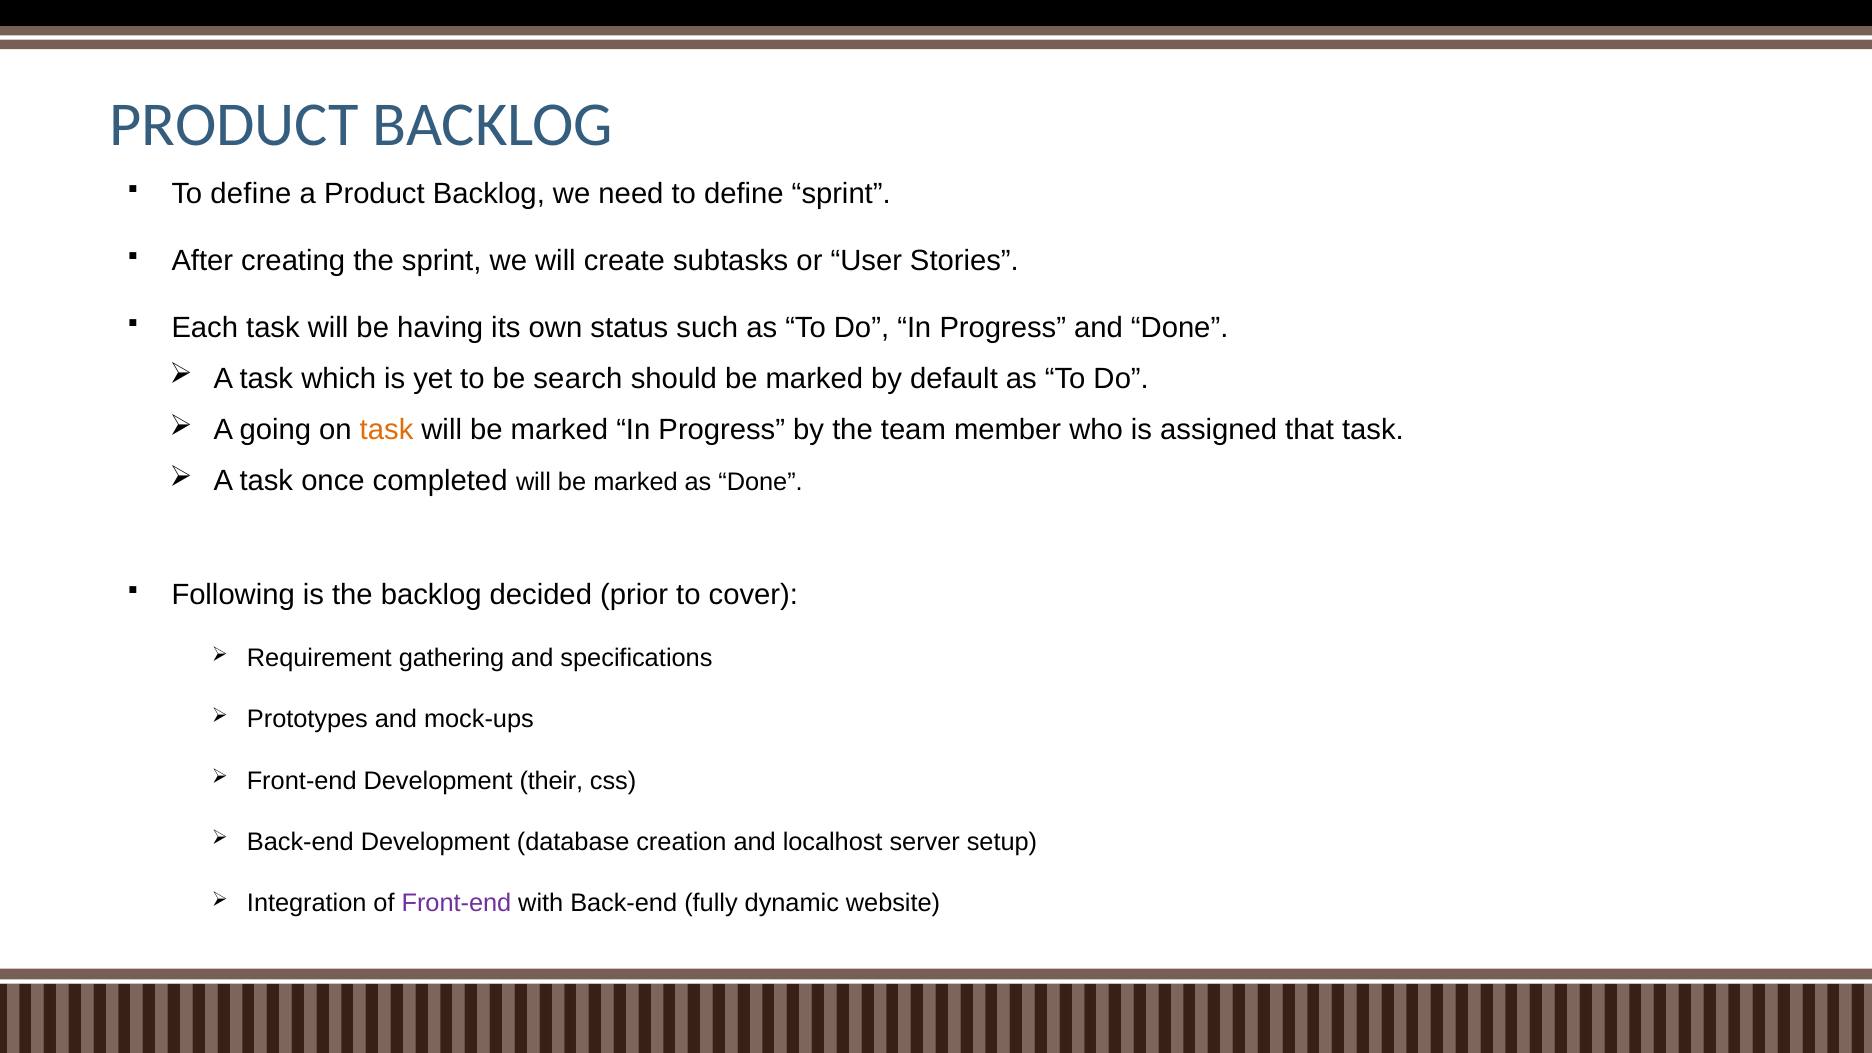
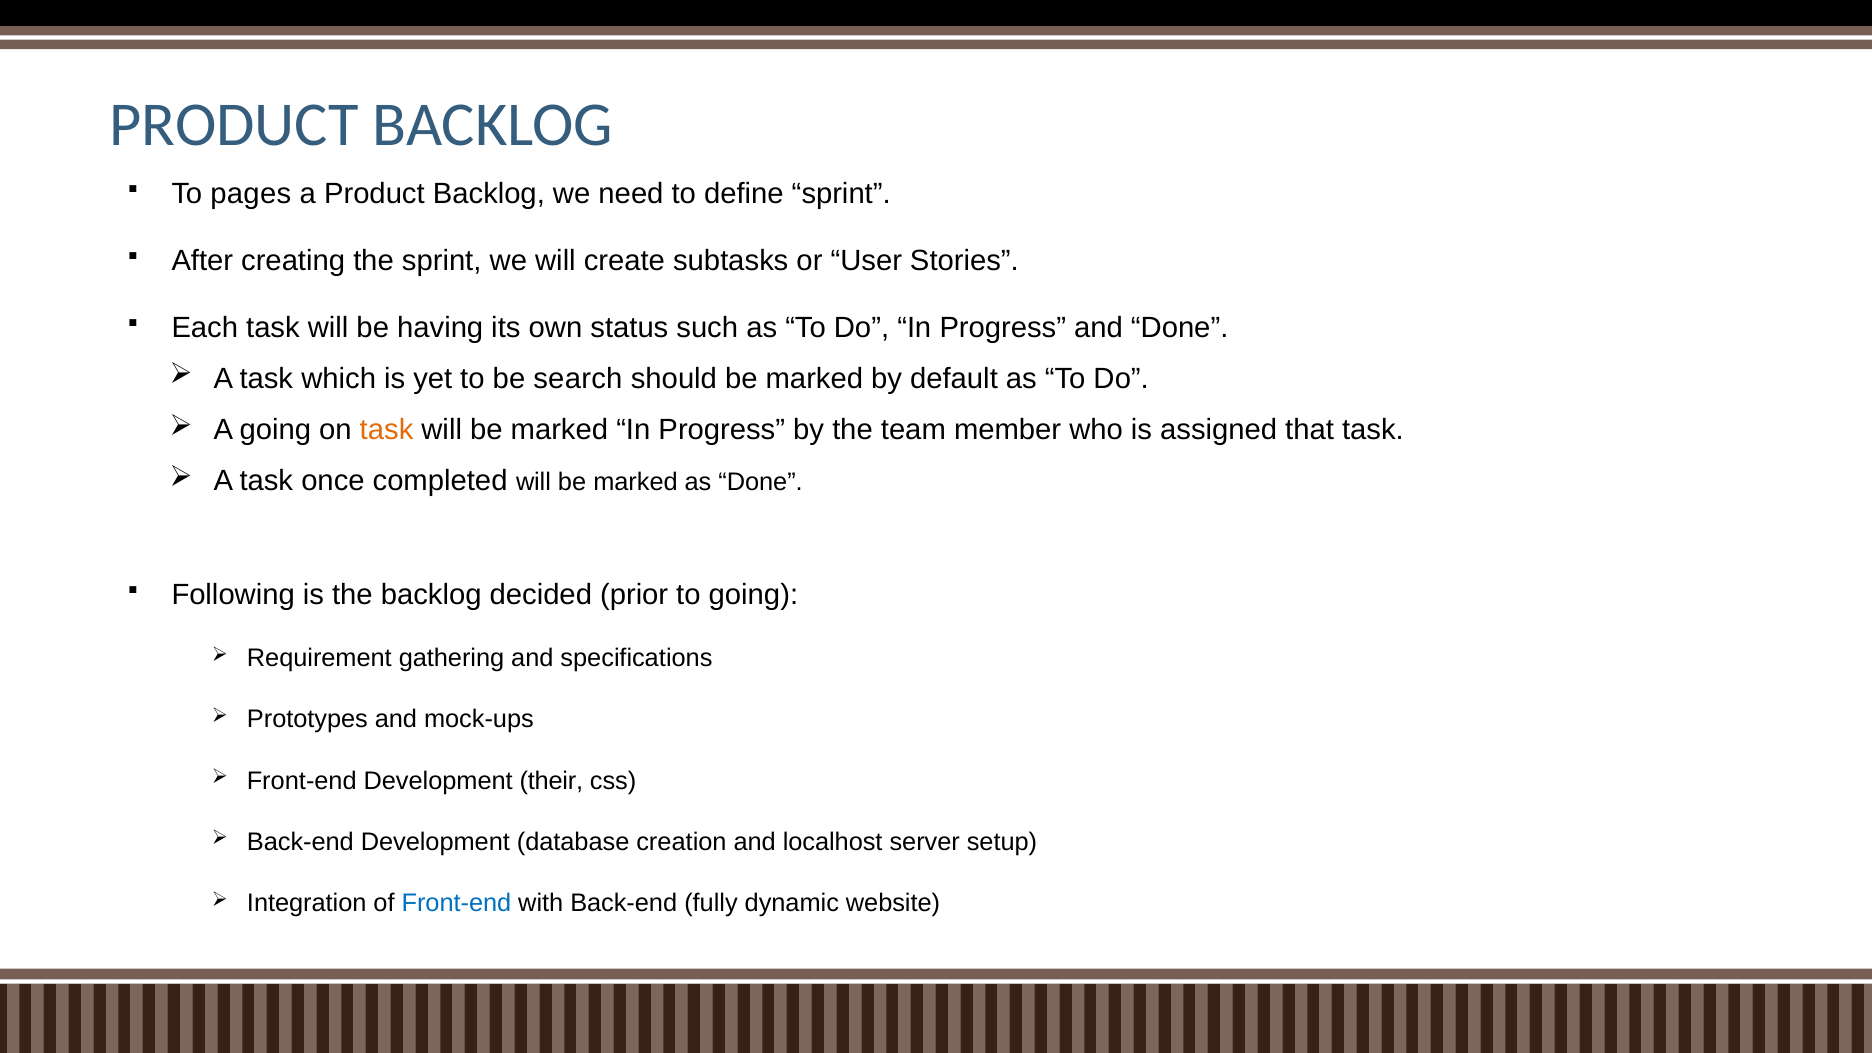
define at (251, 194): define -> pages
to cover: cover -> going
Front-end at (456, 903) colour: purple -> blue
